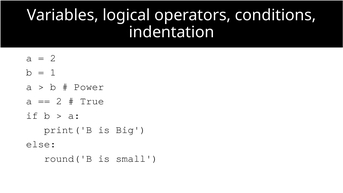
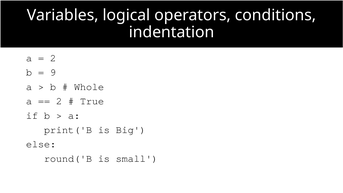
1: 1 -> 9
Power: Power -> Whole
